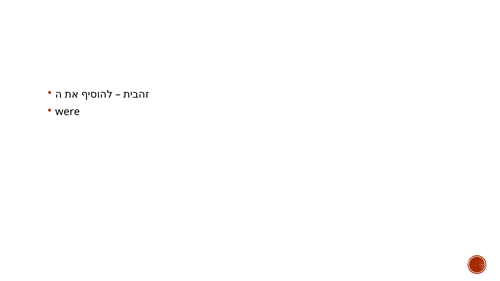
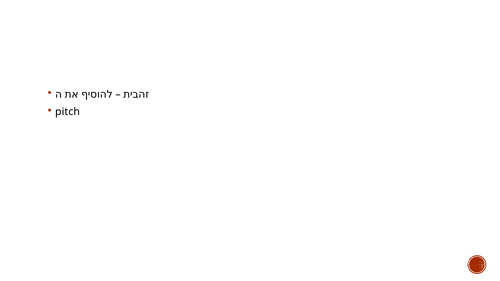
were: were -> pitch
